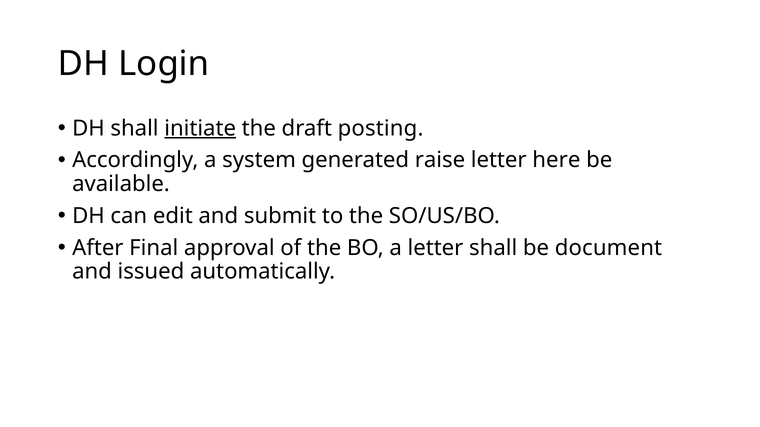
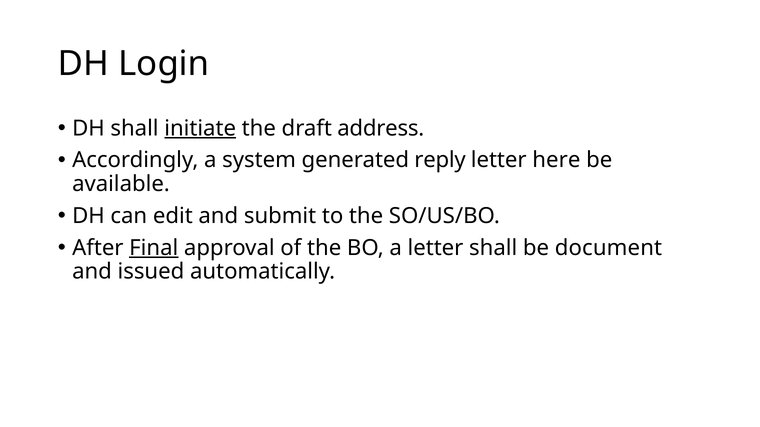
posting: posting -> address
raise: raise -> reply
Final underline: none -> present
